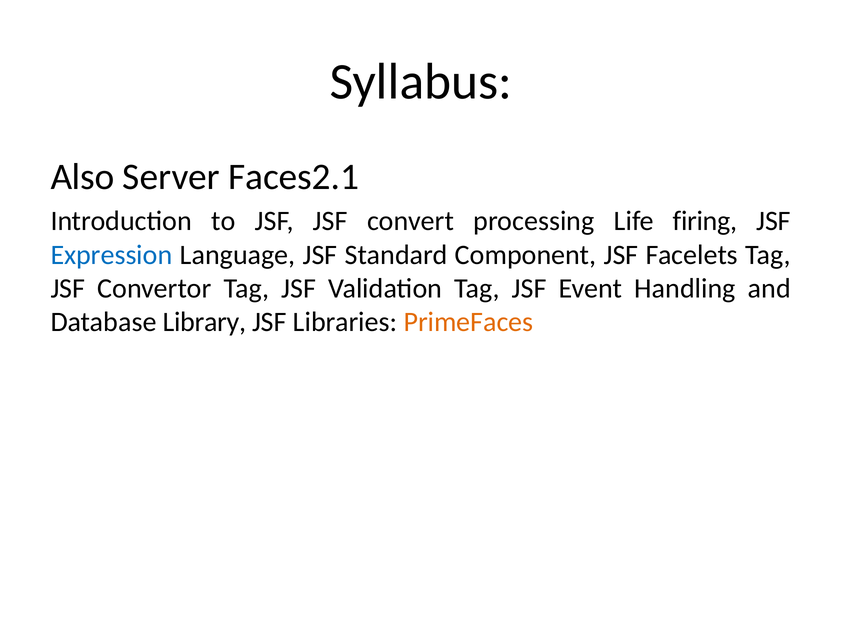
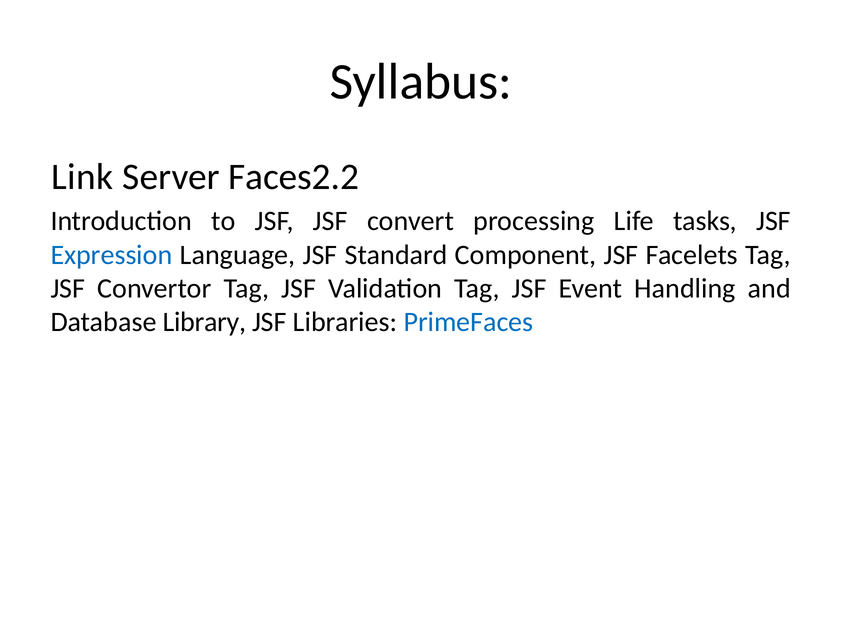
Also: Also -> Link
Faces2.1: Faces2.1 -> Faces2.2
firing: firing -> tasks
PrimeFaces colour: orange -> blue
